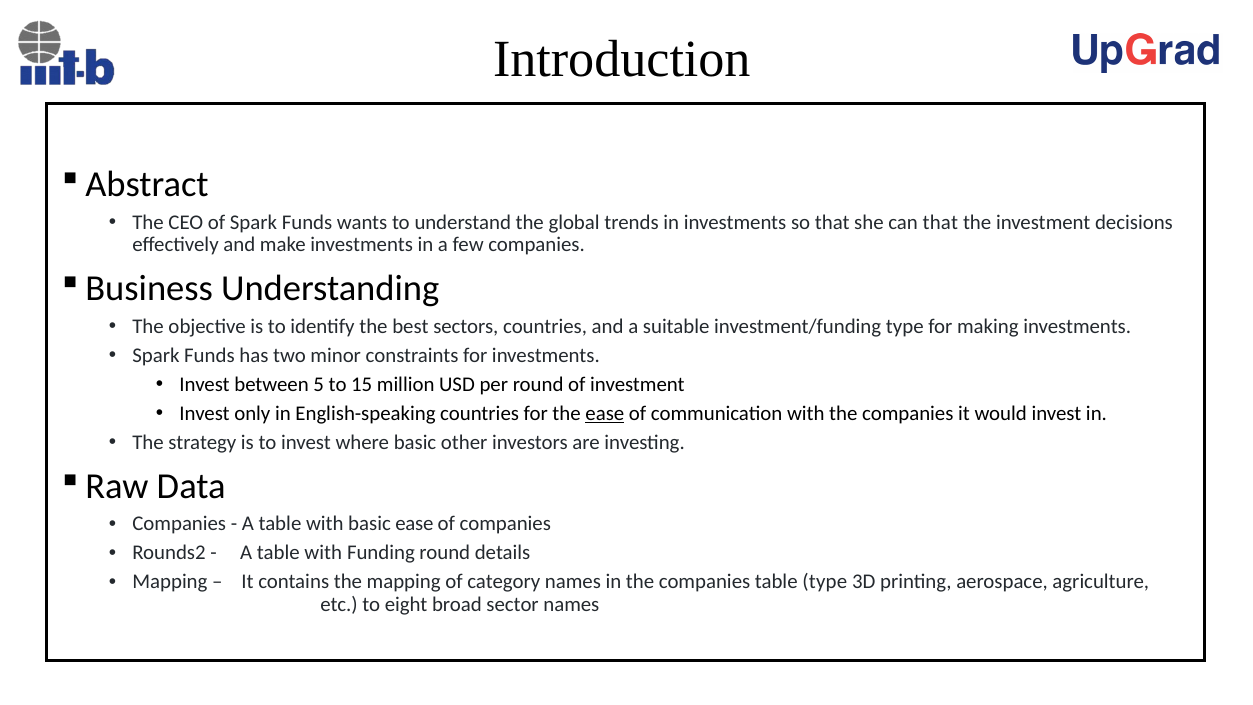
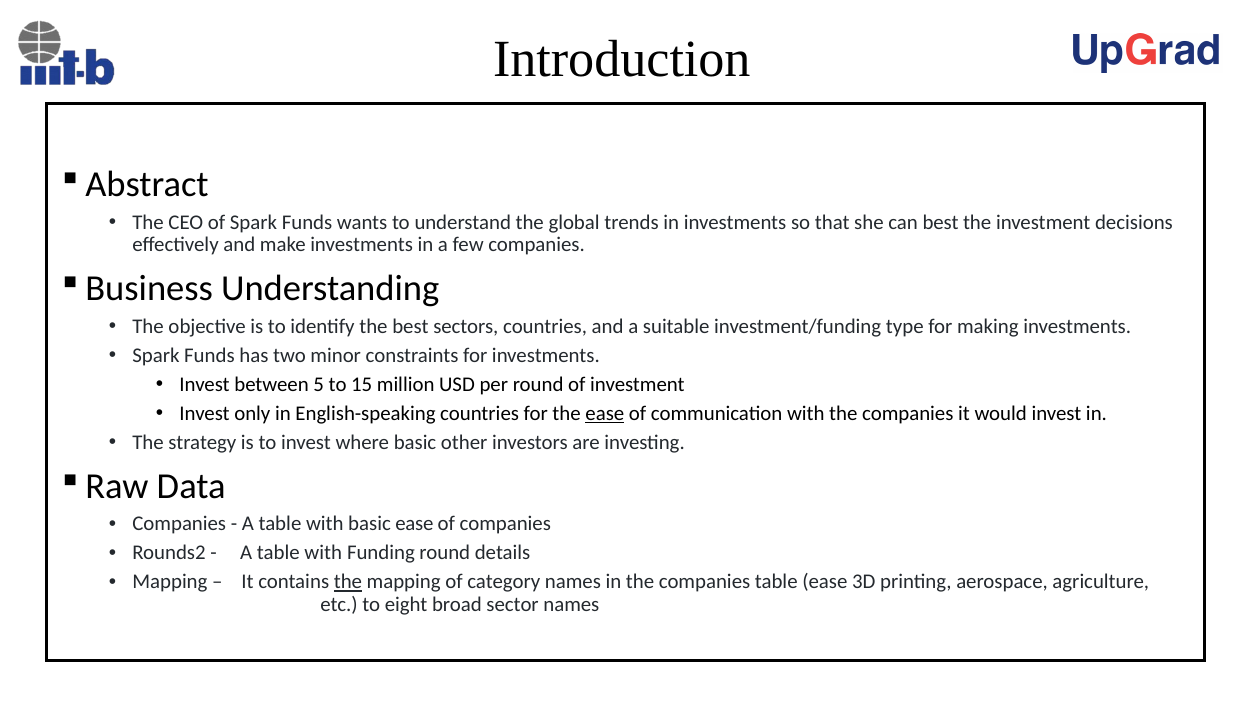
can that: that -> best
the at (348, 582) underline: none -> present
table type: type -> ease
